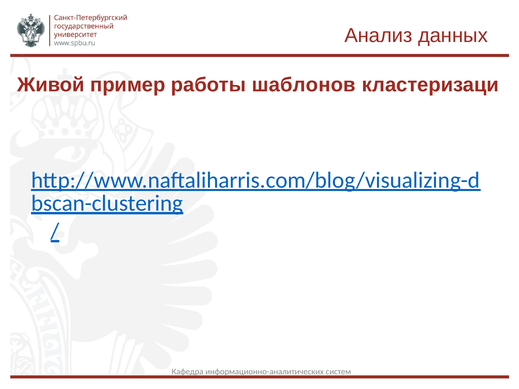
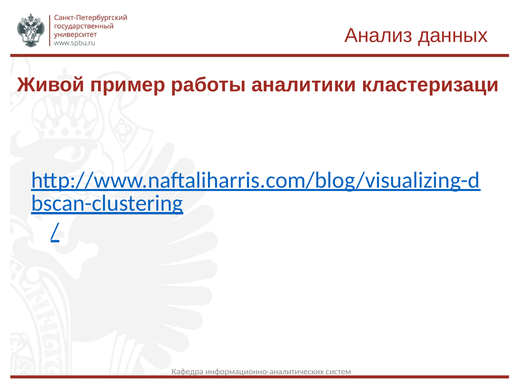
шаблонов: шаблонов -> аналитики
